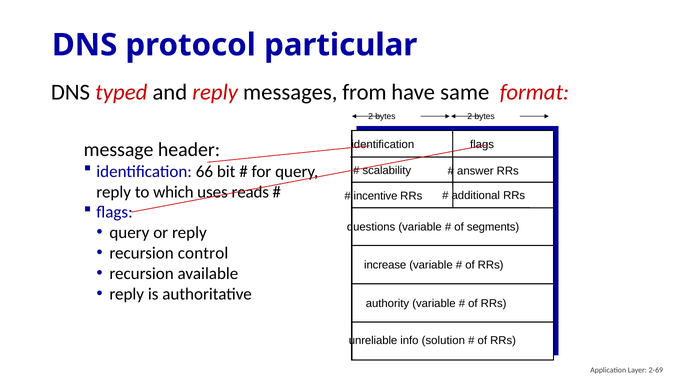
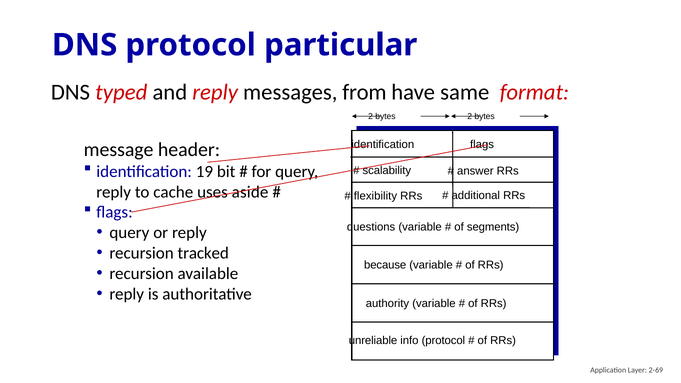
66: 66 -> 19
which: which -> cache
reads: reads -> aside
incentive: incentive -> flexibility
control: control -> tracked
increase: increase -> because
info solution: solution -> protocol
